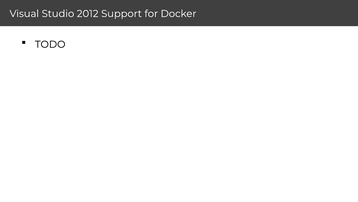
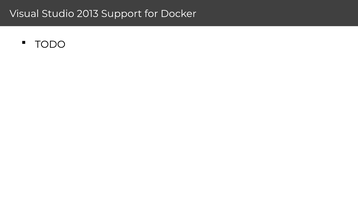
2012: 2012 -> 2013
